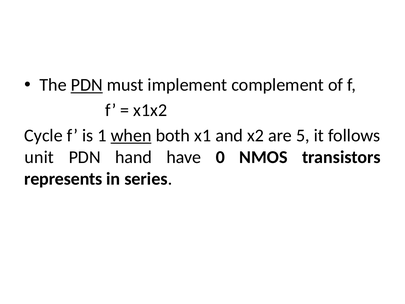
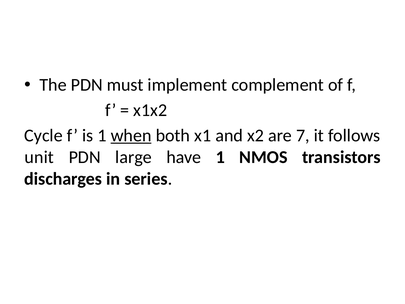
PDN at (87, 85) underline: present -> none
5: 5 -> 7
hand: hand -> large
have 0: 0 -> 1
represents: represents -> discharges
